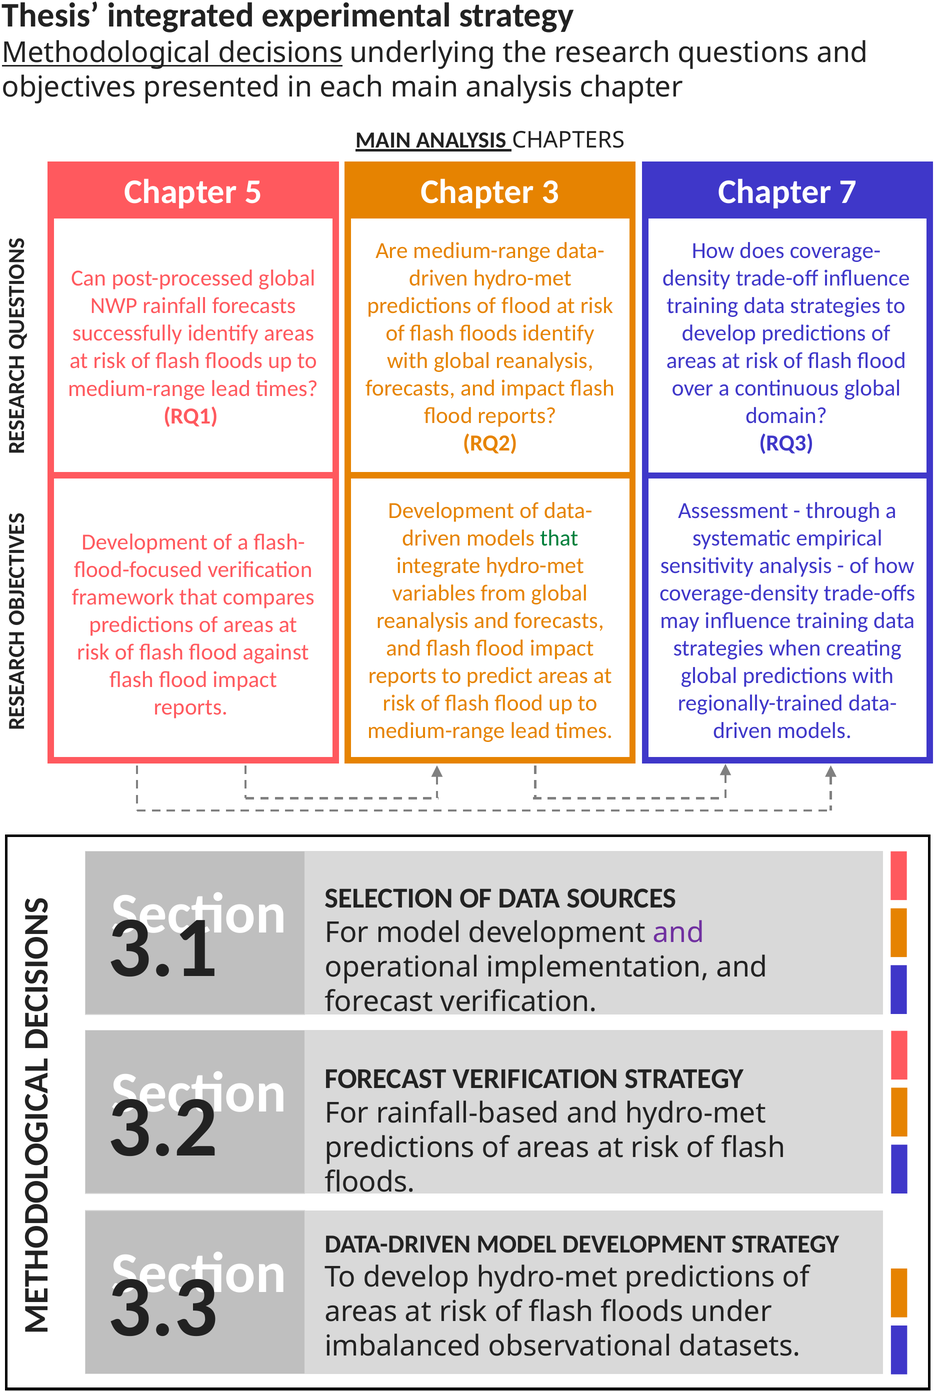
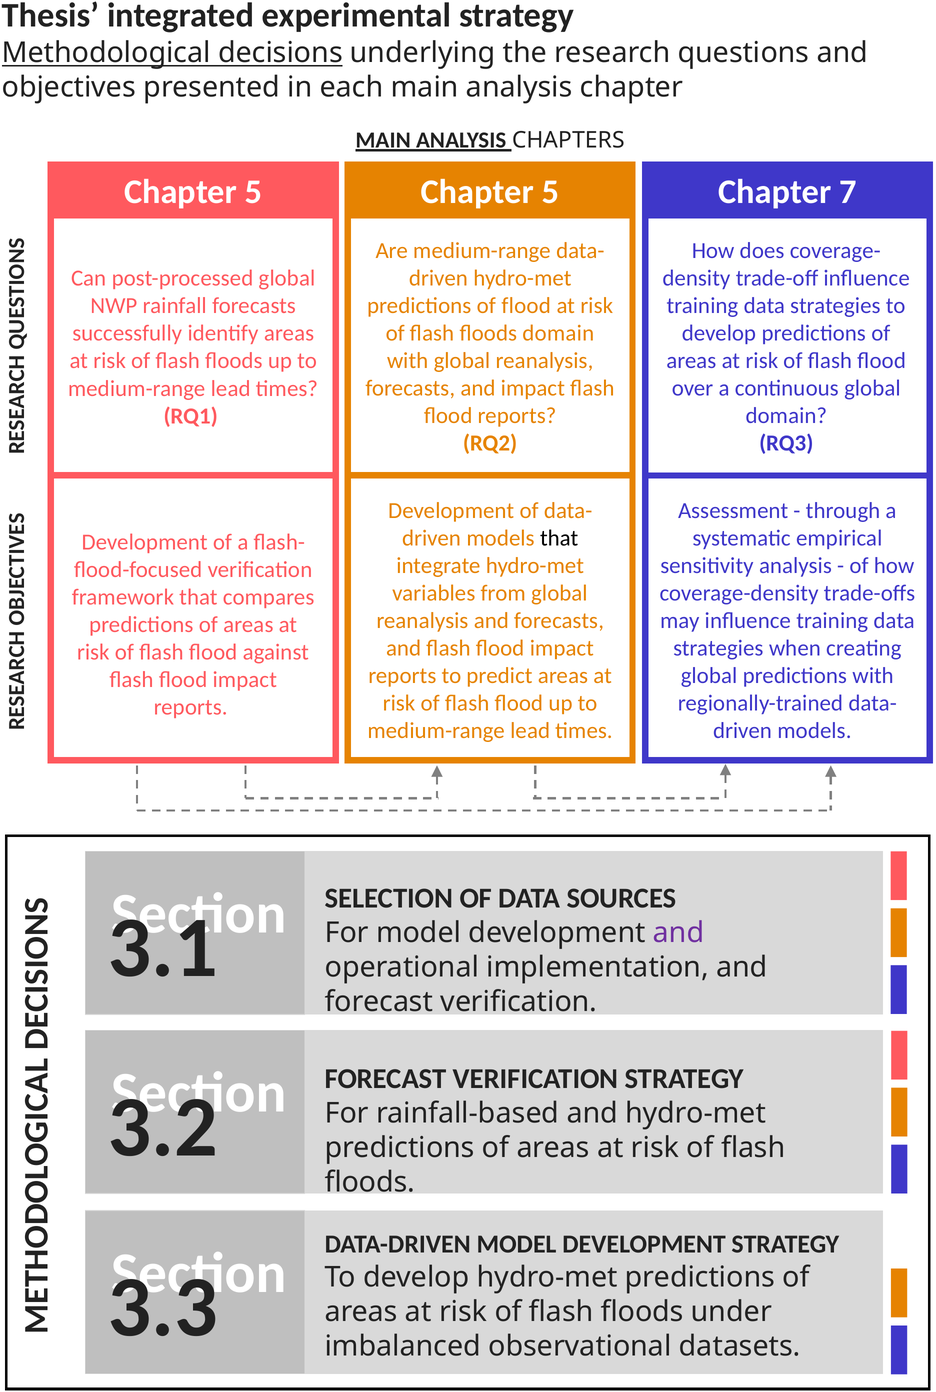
3 at (550, 192): 3 -> 5
floods identify: identify -> domain
that at (559, 538) colour: green -> black
